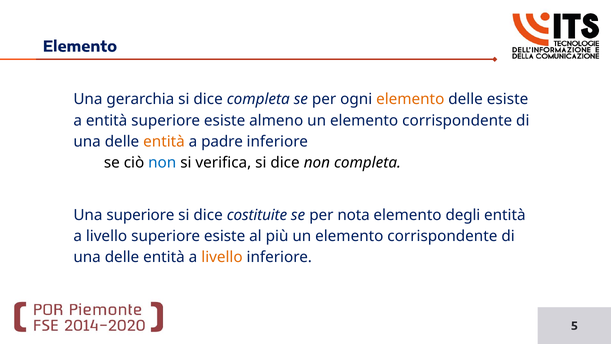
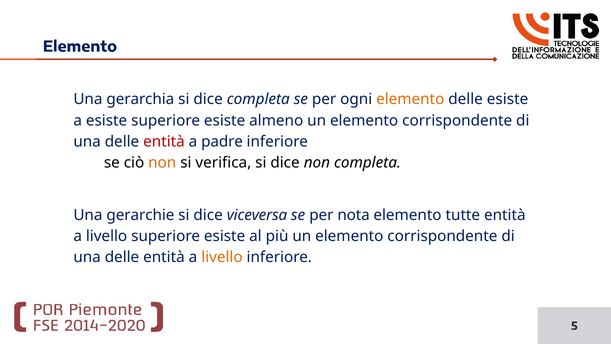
a entità: entità -> esiste
entità at (164, 141) colour: orange -> red
non at (162, 163) colour: blue -> orange
Una superiore: superiore -> gerarchie
costituite: costituite -> viceversa
degli: degli -> tutte
